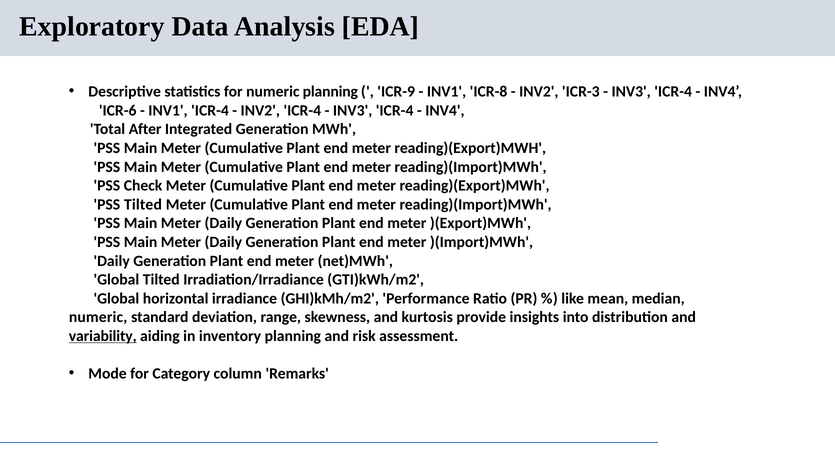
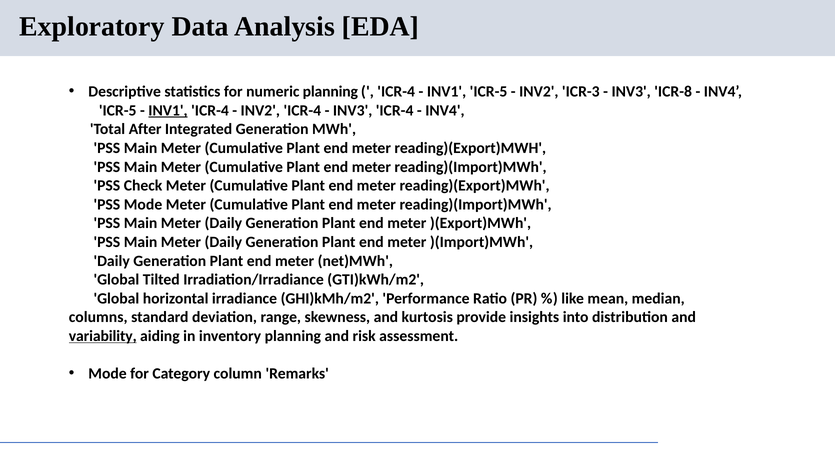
ICR-9 at (396, 92): ICR-9 -> ICR-4
INV1 ICR-8: ICR-8 -> ICR-5
ICR-4 at (673, 92): ICR-4 -> ICR-8
ICR-6 at (118, 110): ICR-6 -> ICR-5
INV1 at (168, 110) underline: none -> present
PSS Tilted: Tilted -> Mode
numeric at (98, 317): numeric -> columns
